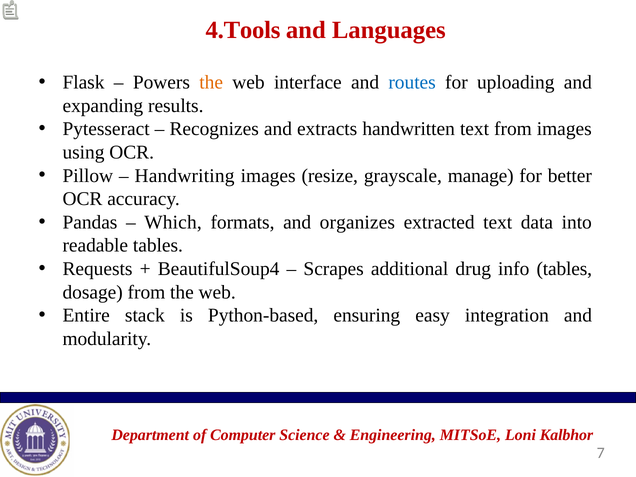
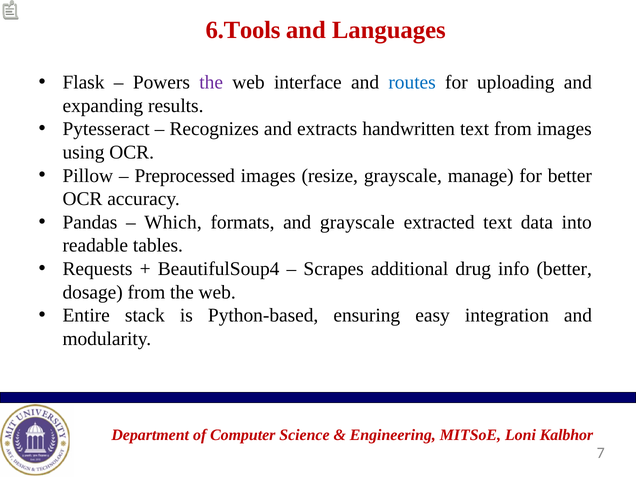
4.Tools: 4.Tools -> 6.Tools
the at (211, 82) colour: orange -> purple
Handwriting: Handwriting -> Preprocessed
and organizes: organizes -> grayscale
info tables: tables -> better
